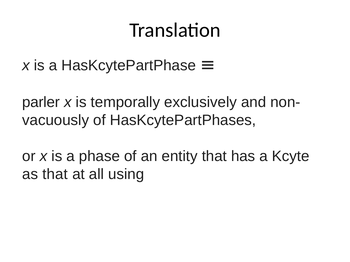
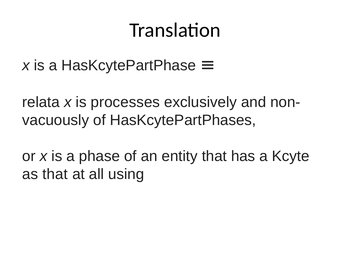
parler: parler -> relata
temporally: temporally -> processes
